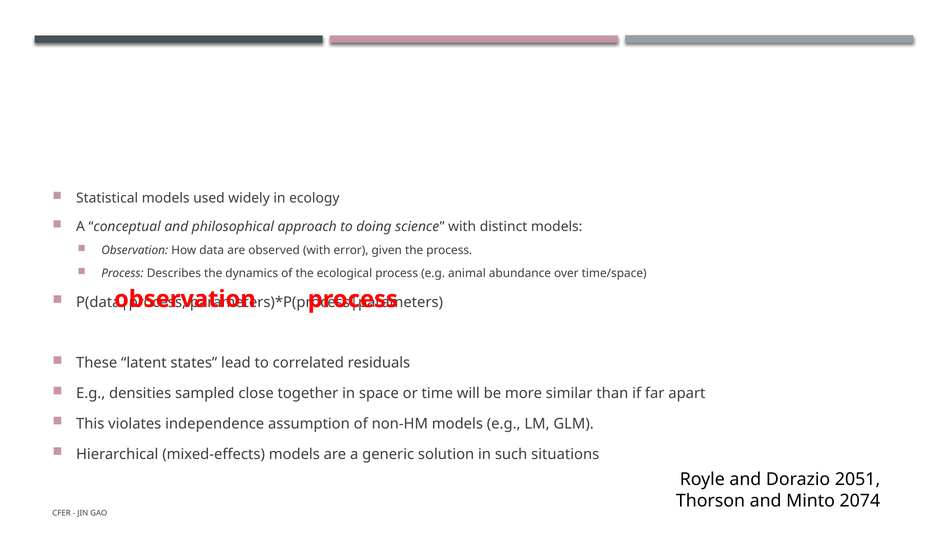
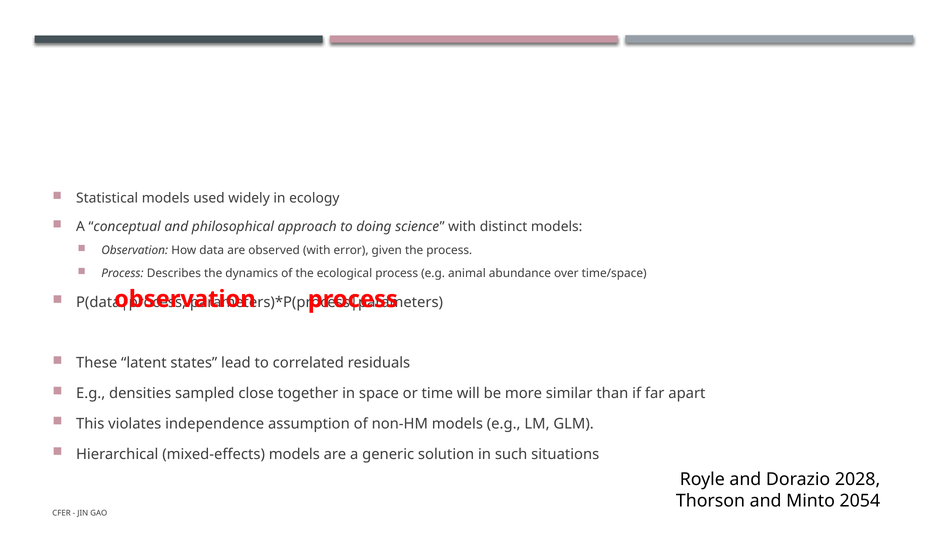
2051: 2051 -> 2028
2074: 2074 -> 2054
